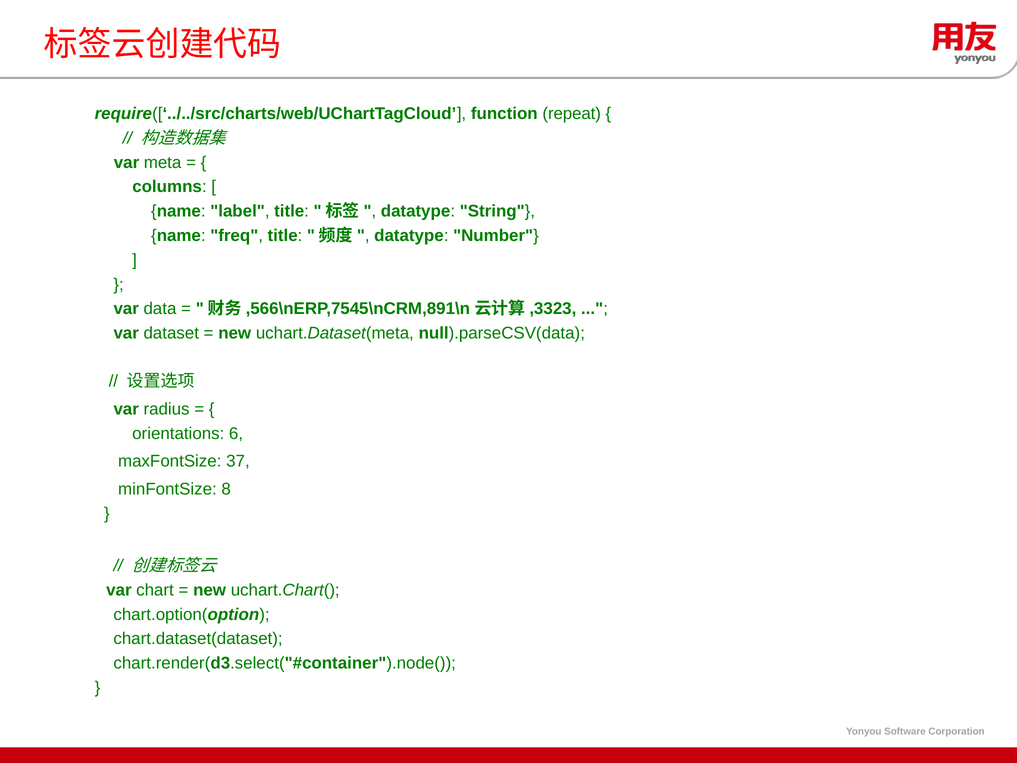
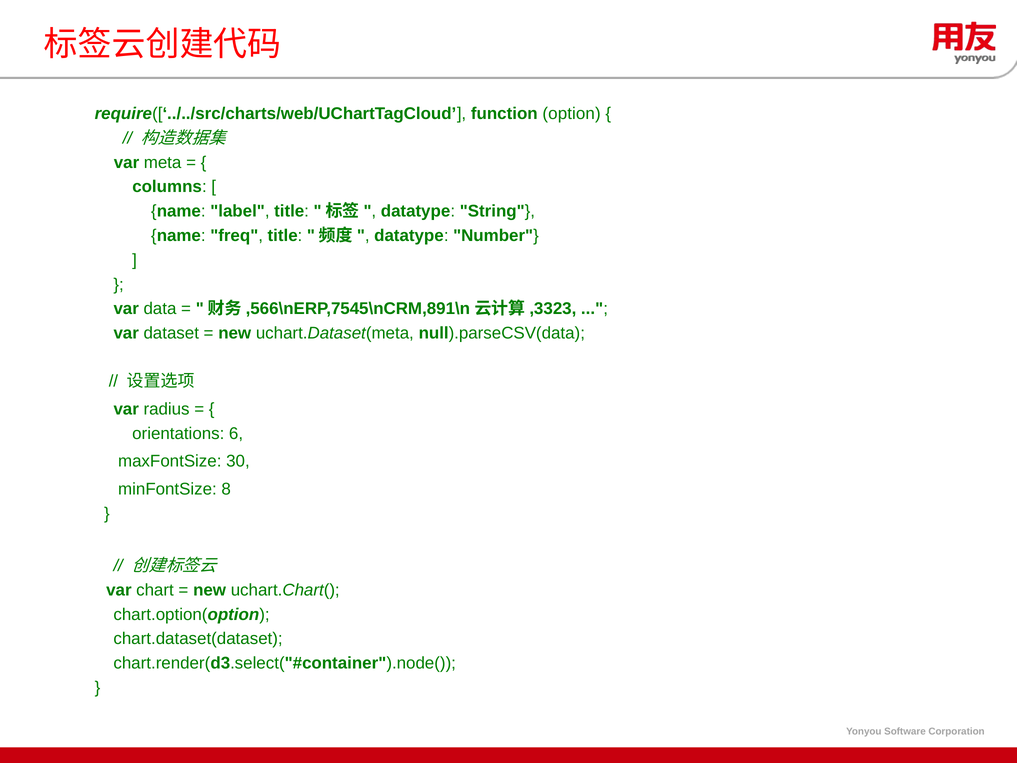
repeat: repeat -> option
37: 37 -> 30
